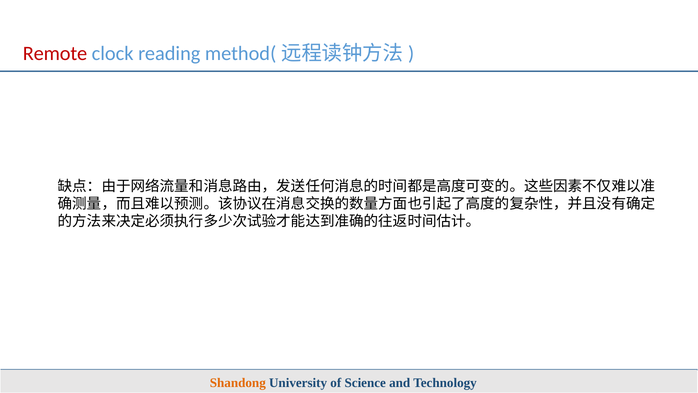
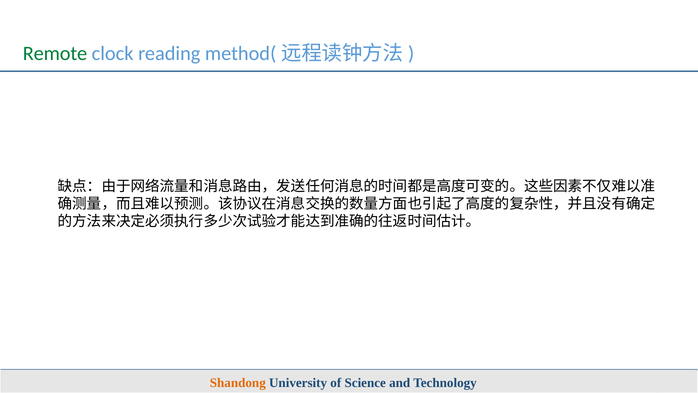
Remote colour: red -> green
